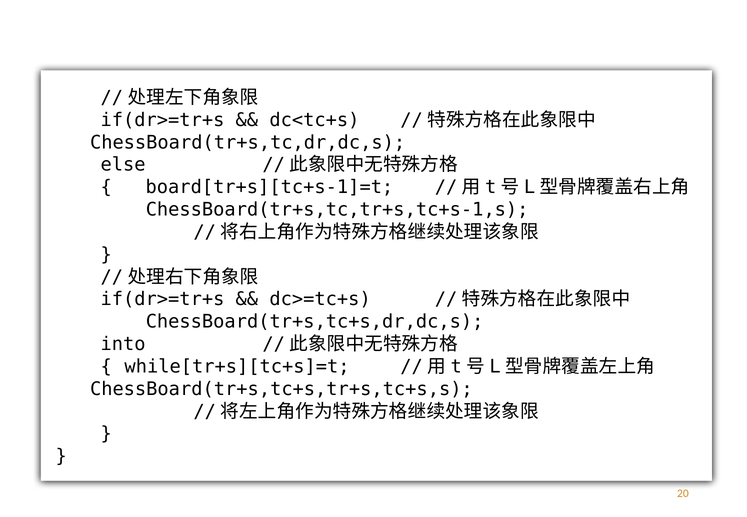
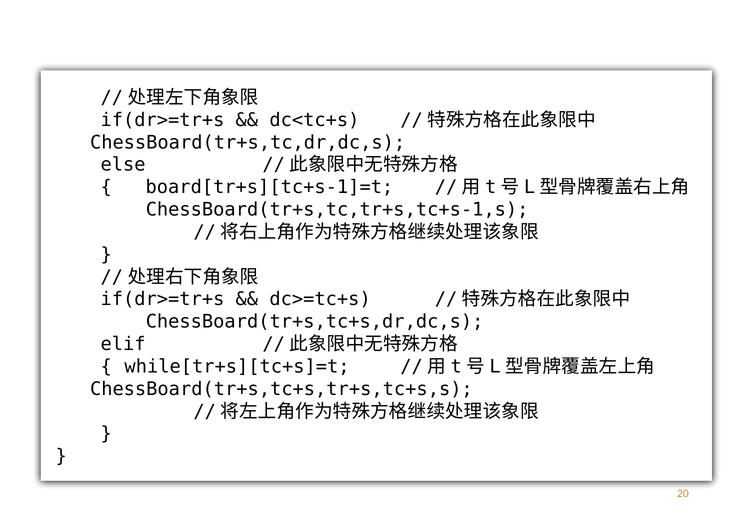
into: into -> elif
